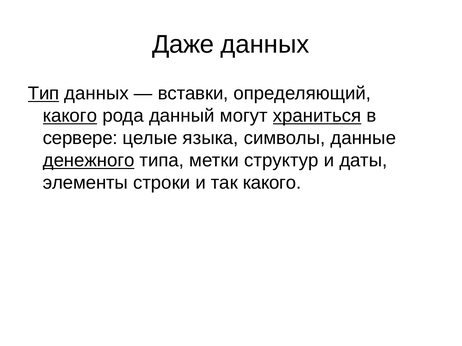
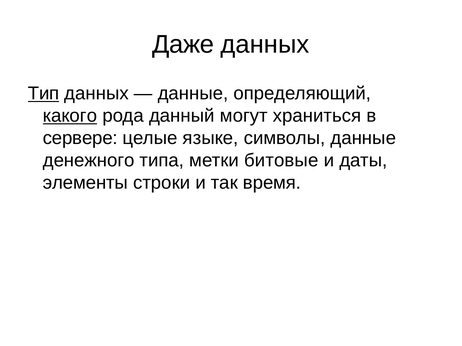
вставки at (193, 94): вставки -> данные
храниться underline: present -> none
языка: языка -> языке
денежного underline: present -> none
структур: структур -> битовые
так какого: какого -> время
